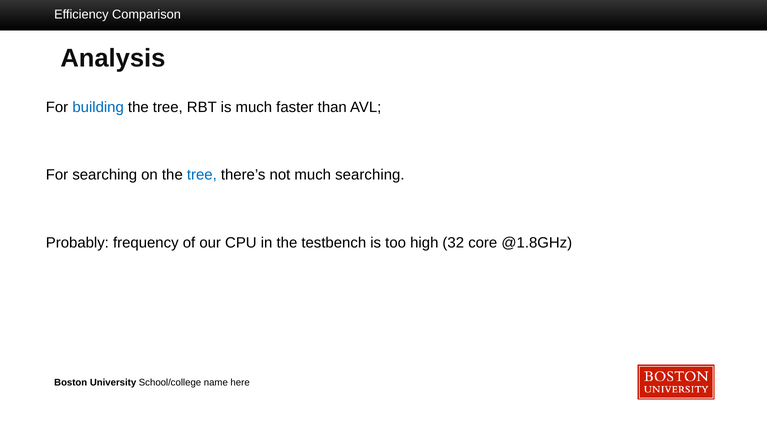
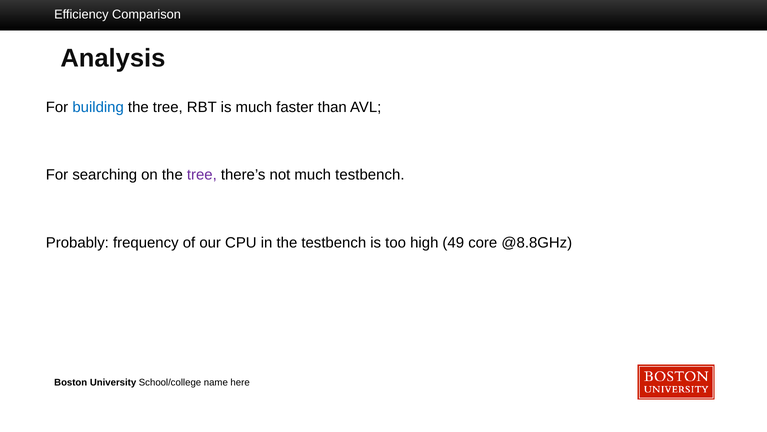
tree at (202, 175) colour: blue -> purple
much searching: searching -> testbench
32: 32 -> 49
@1.8GHz: @1.8GHz -> @8.8GHz
